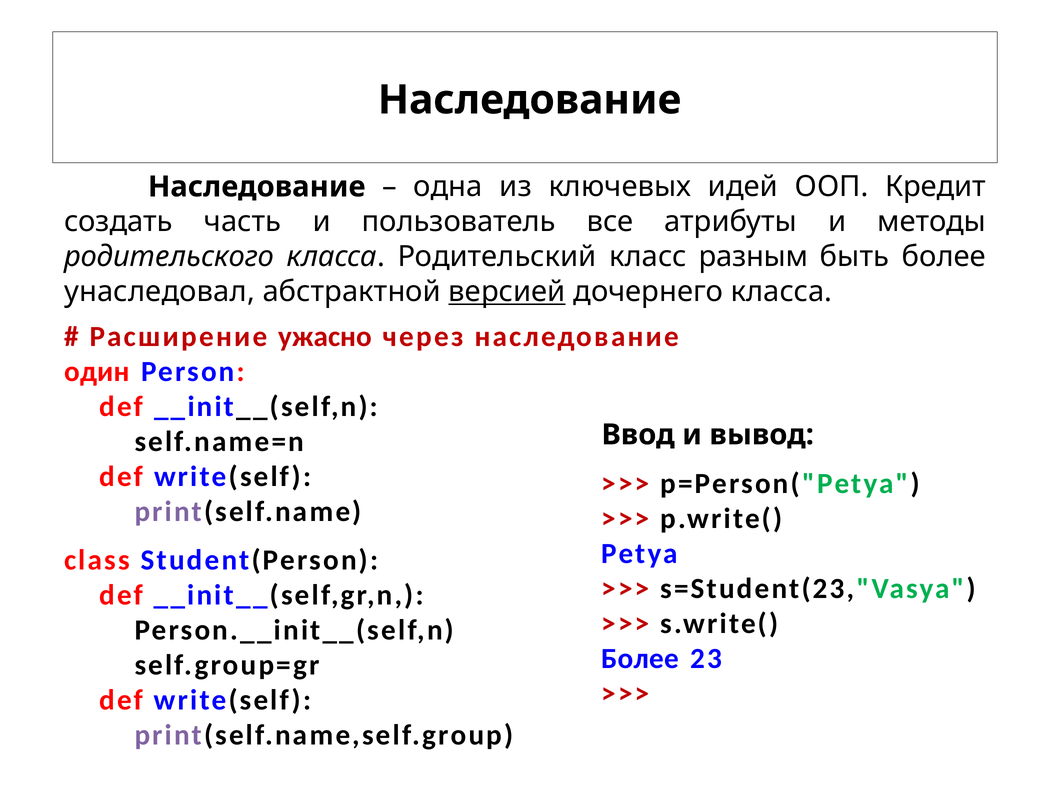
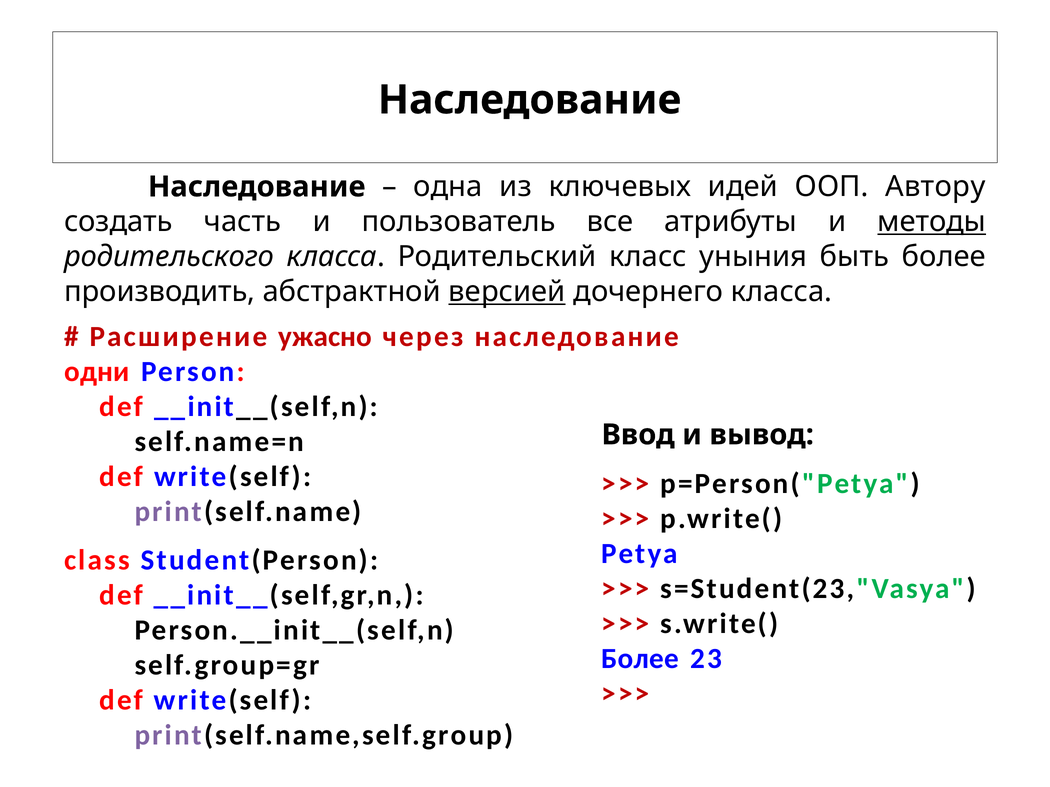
Кредит: Кредит -> Автору
методы underline: none -> present
разным: разным -> уныния
унаследовал: унаследовал -> производить
один: один -> одни
